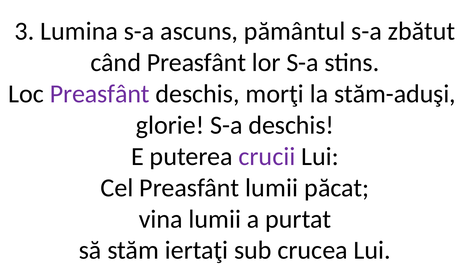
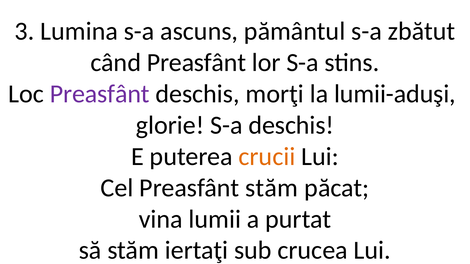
stăm-aduşi: stăm-aduşi -> lumii-aduşi
crucii colour: purple -> orange
Preasfânt lumii: lumii -> stăm
